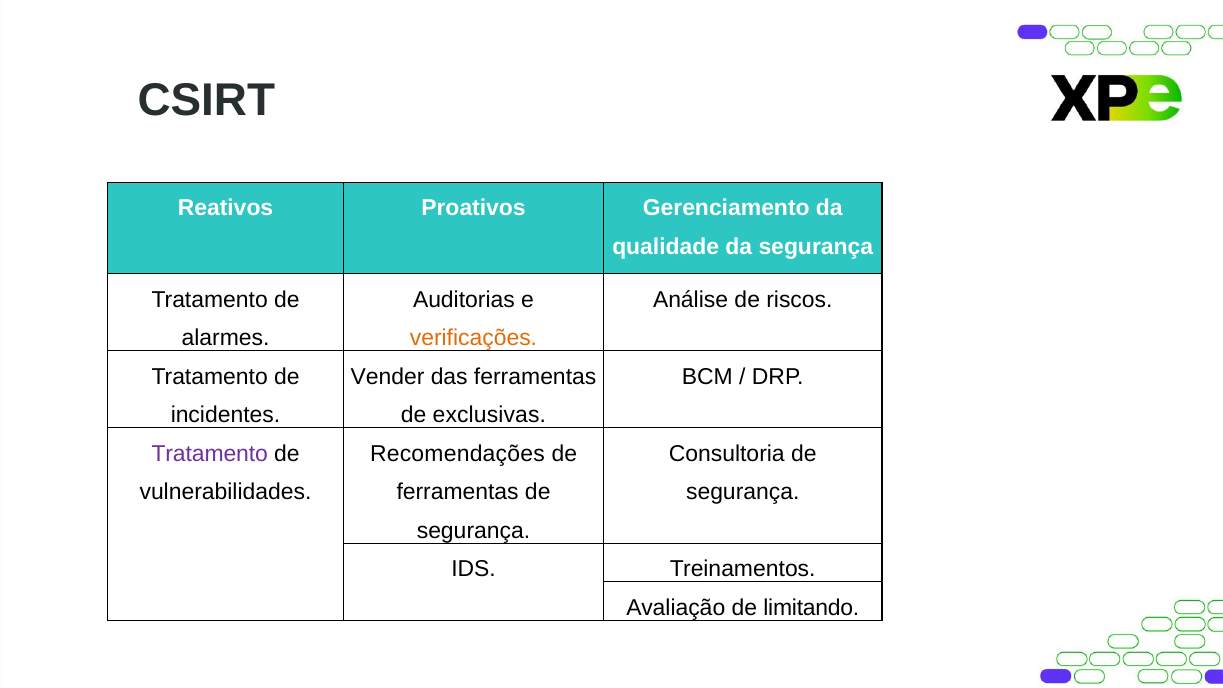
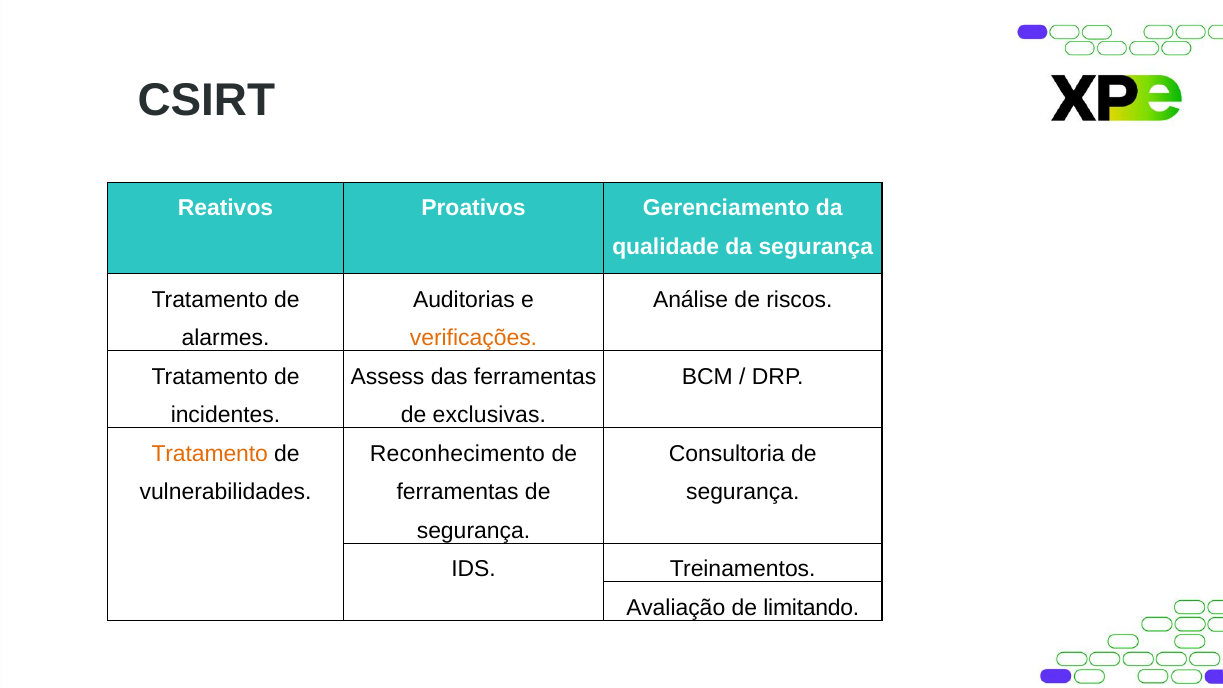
Vender: Vender -> Assess
Tratamento at (210, 454) colour: purple -> orange
Recomendações: Recomendações -> Reconhecimento
